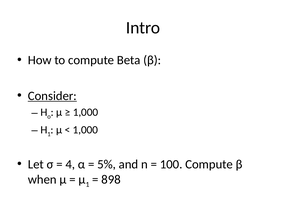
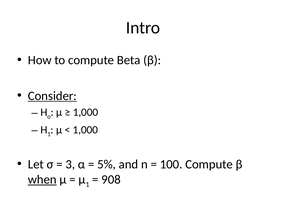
4: 4 -> 3
when underline: none -> present
898: 898 -> 908
